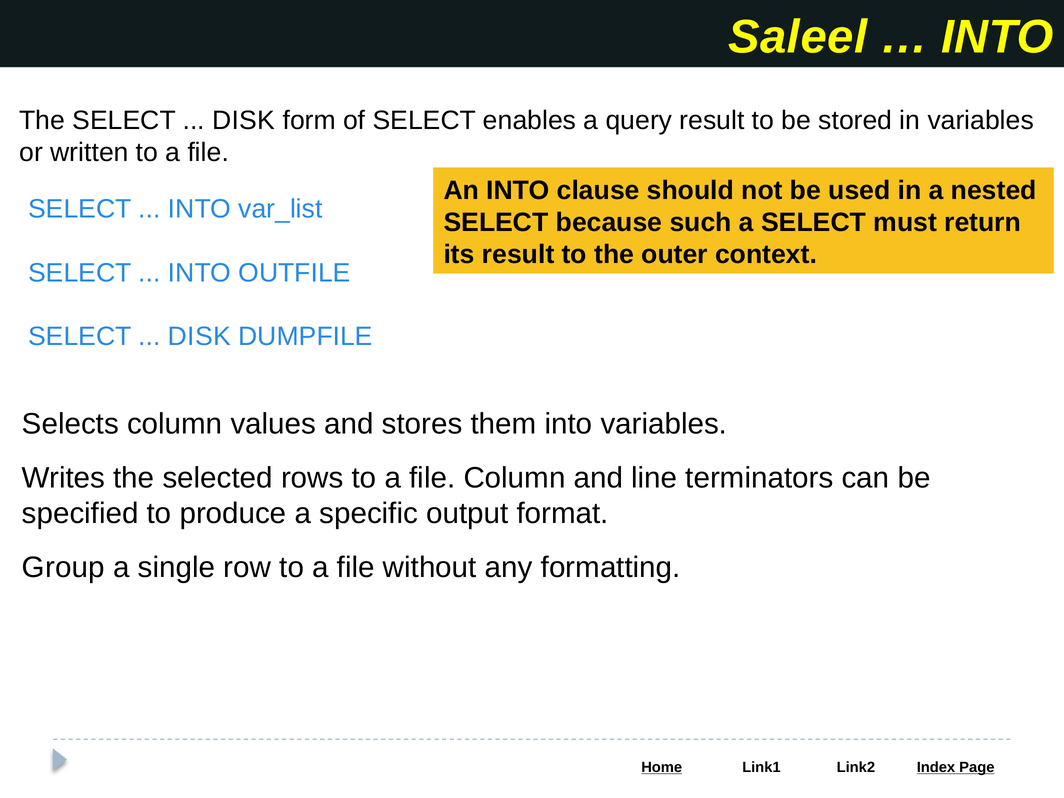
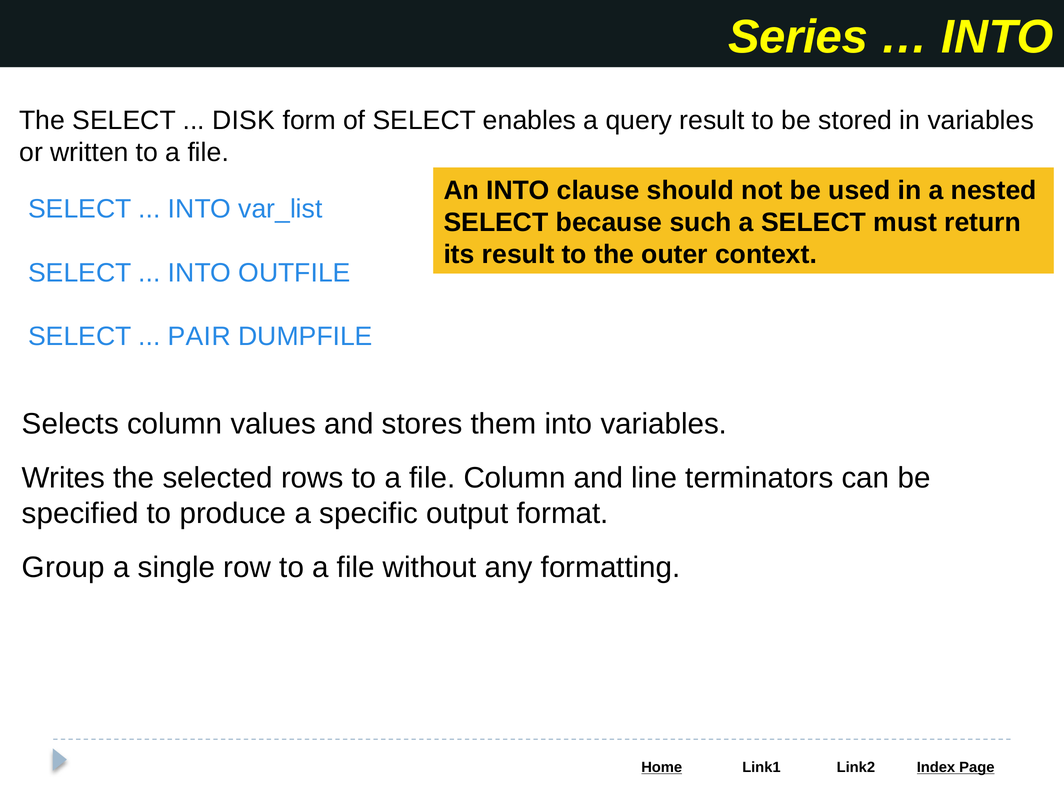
Saleel: Saleel -> Series
DISK at (199, 337): DISK -> PAIR
